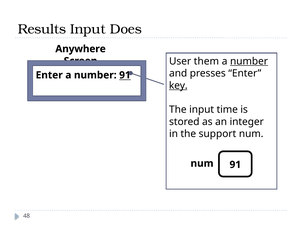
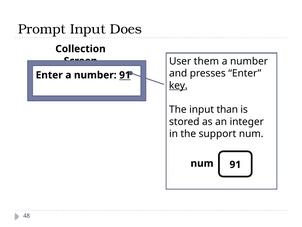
Results: Results -> Prompt
Anywhere: Anywhere -> Collection
number at (249, 61) underline: present -> none
time: time -> than
